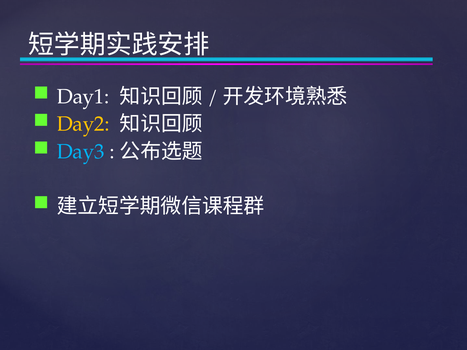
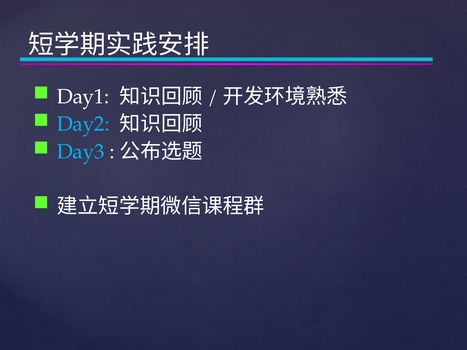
Day2 colour: yellow -> light blue
